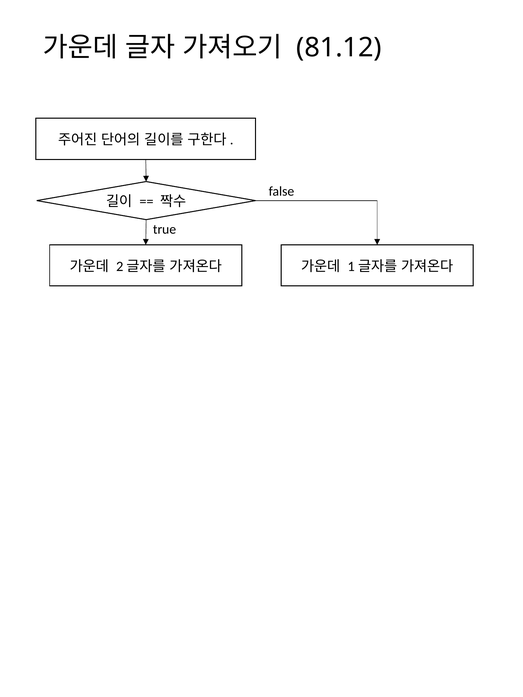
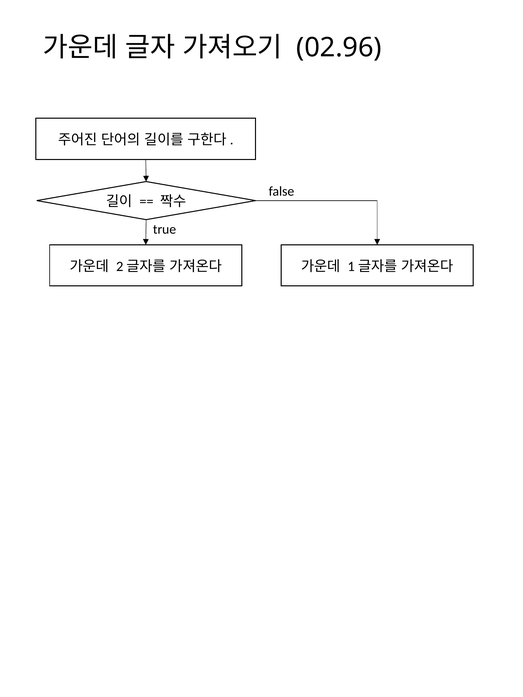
81.12: 81.12 -> 02.96
